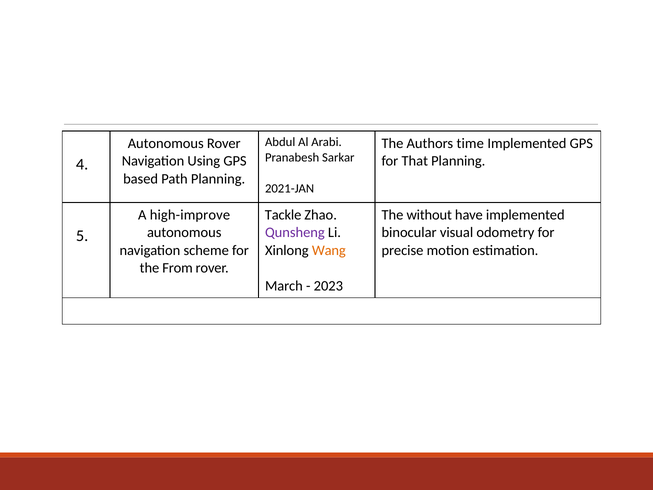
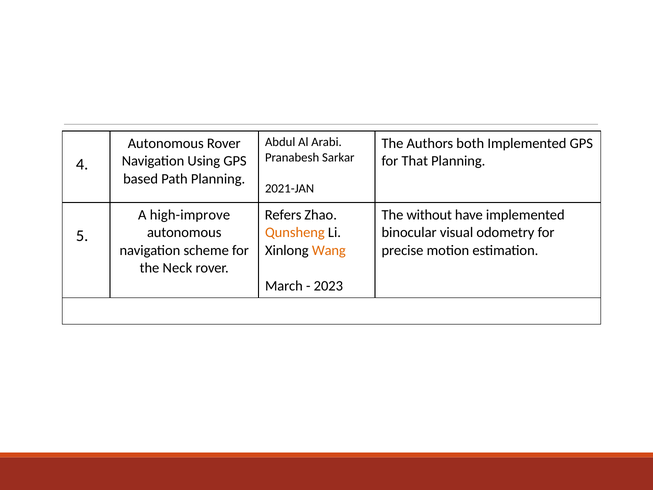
time: time -> both
Tackle: Tackle -> Refers
Qunsheng colour: purple -> orange
From: From -> Neck
